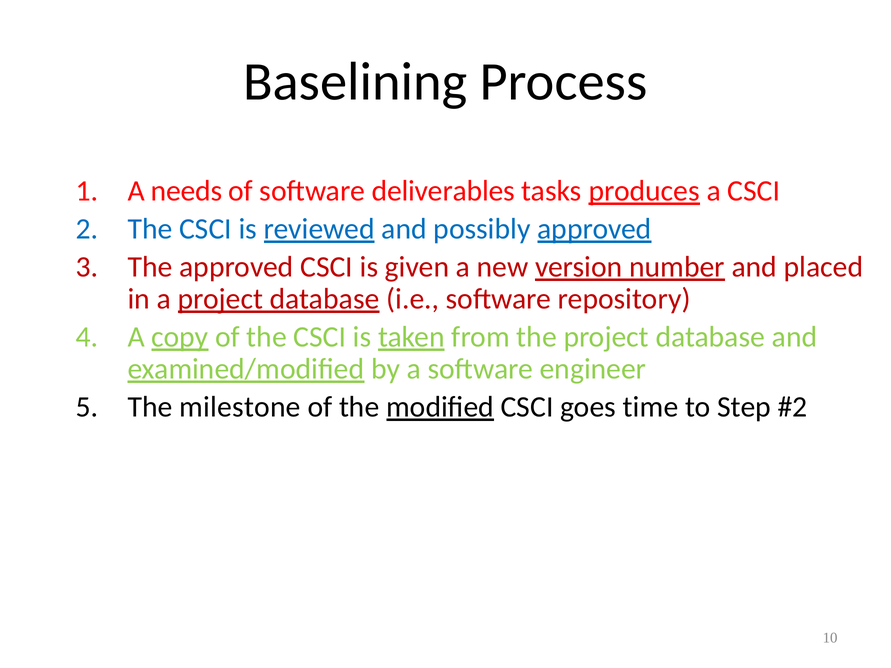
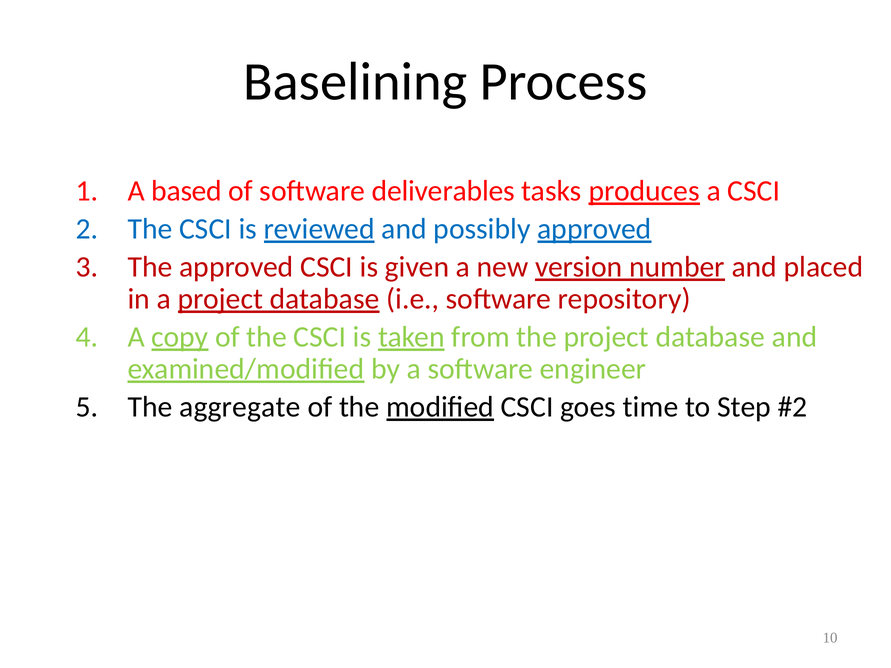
needs: needs -> based
milestone: milestone -> aggregate
